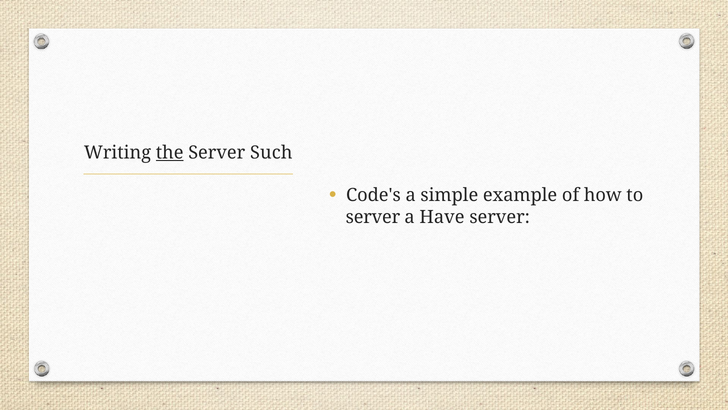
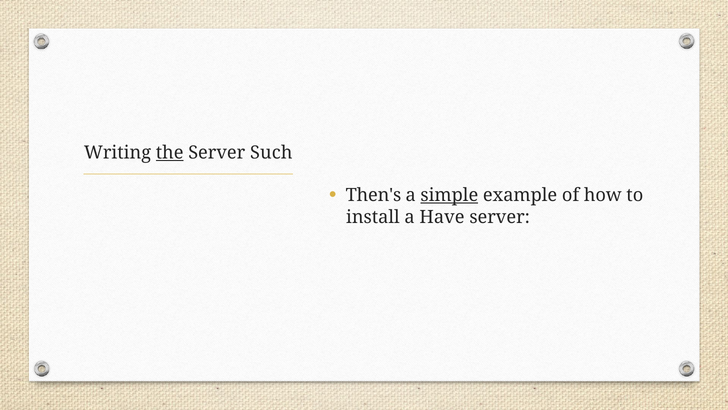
Code's: Code's -> Then's
simple underline: none -> present
server at (373, 217): server -> install
